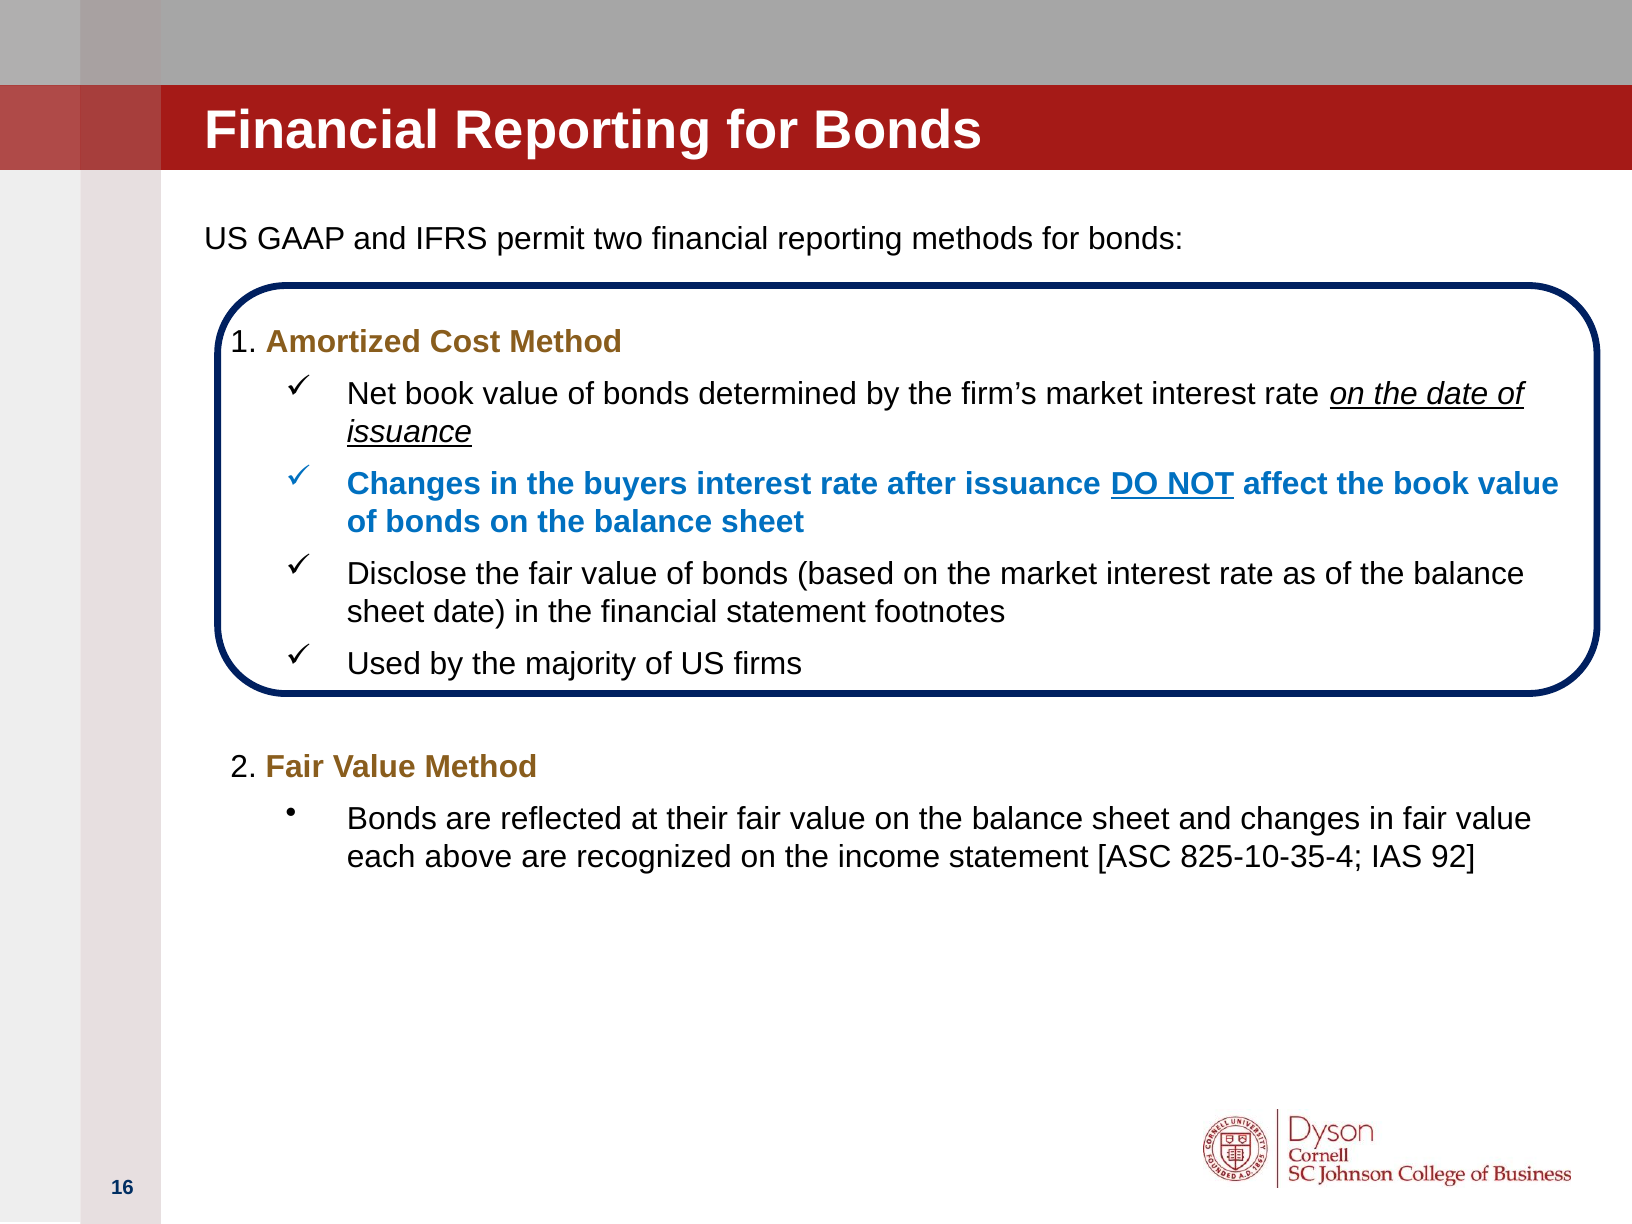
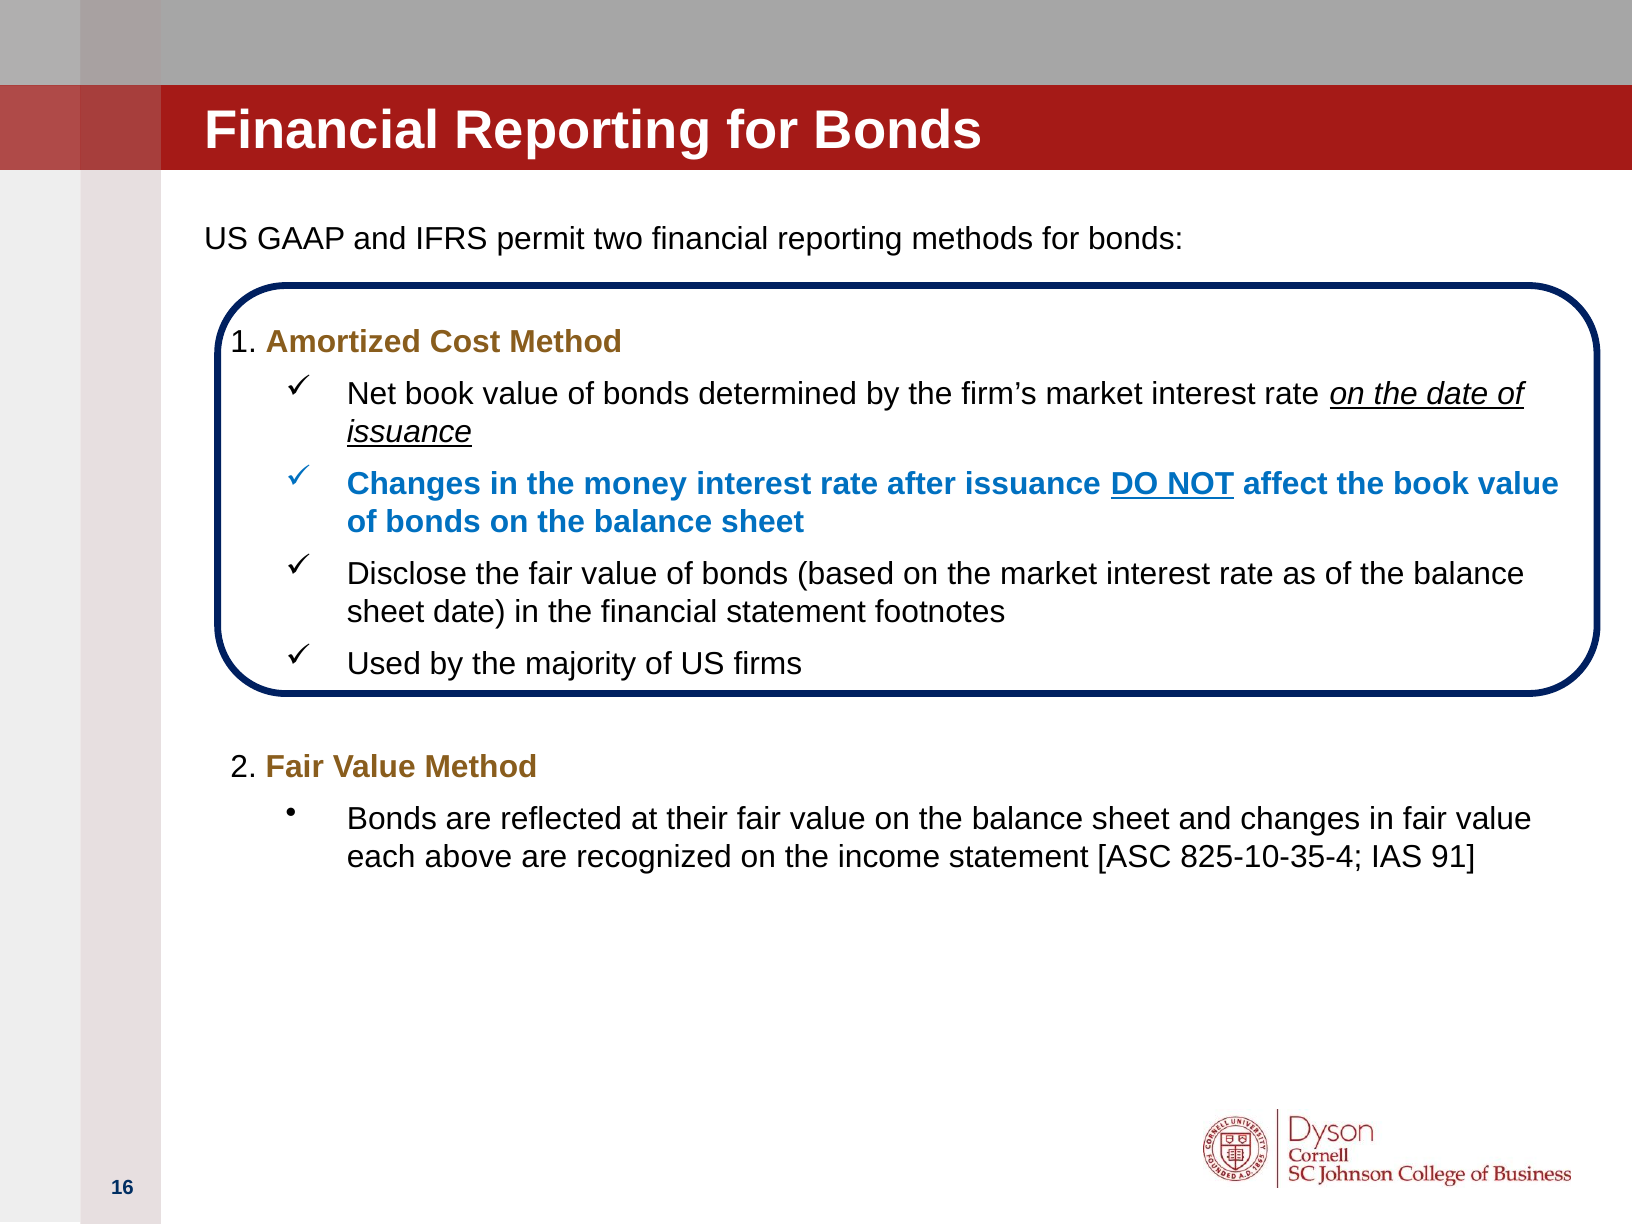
buyers: buyers -> money
92: 92 -> 91
